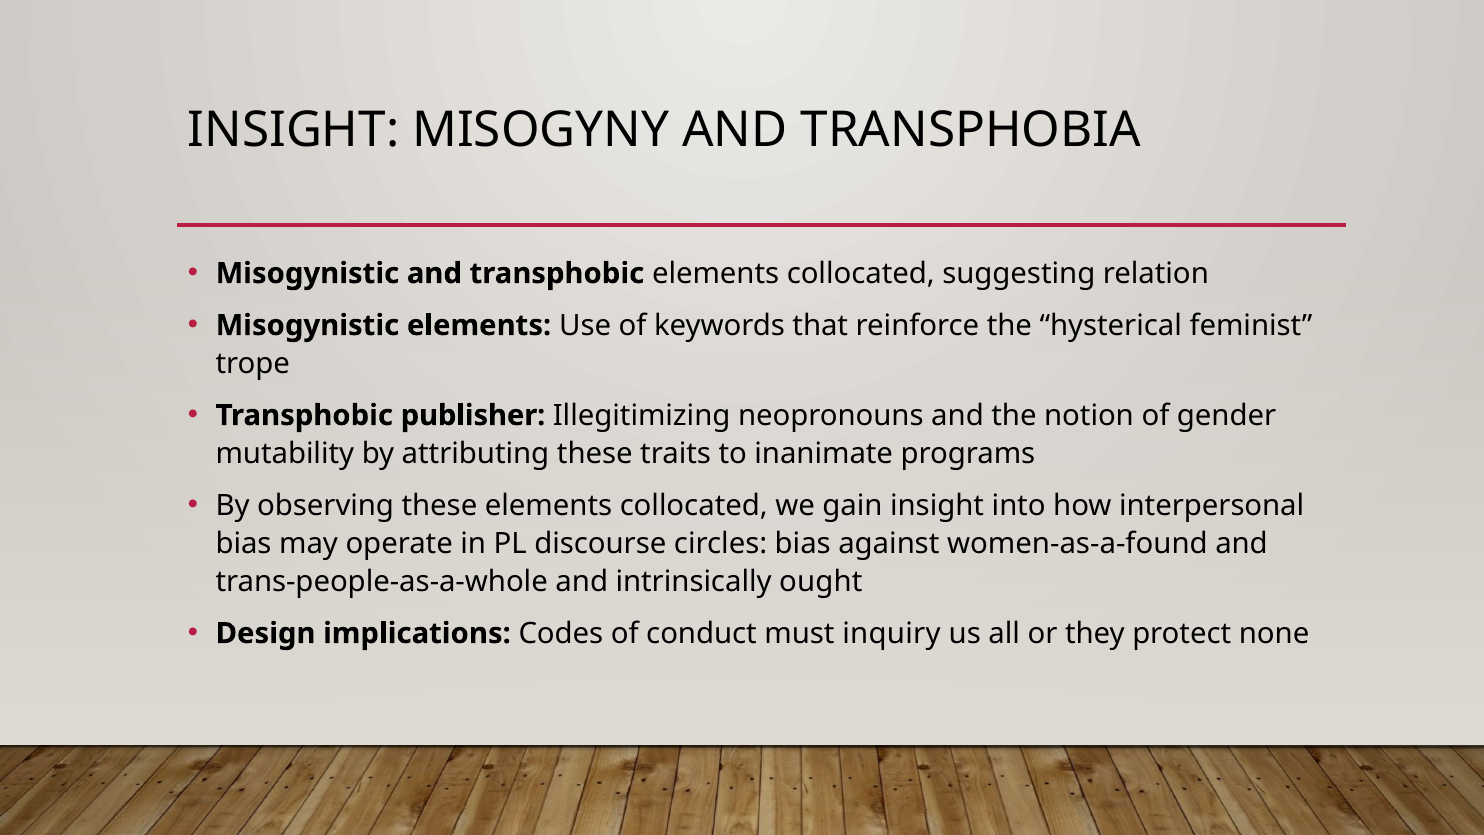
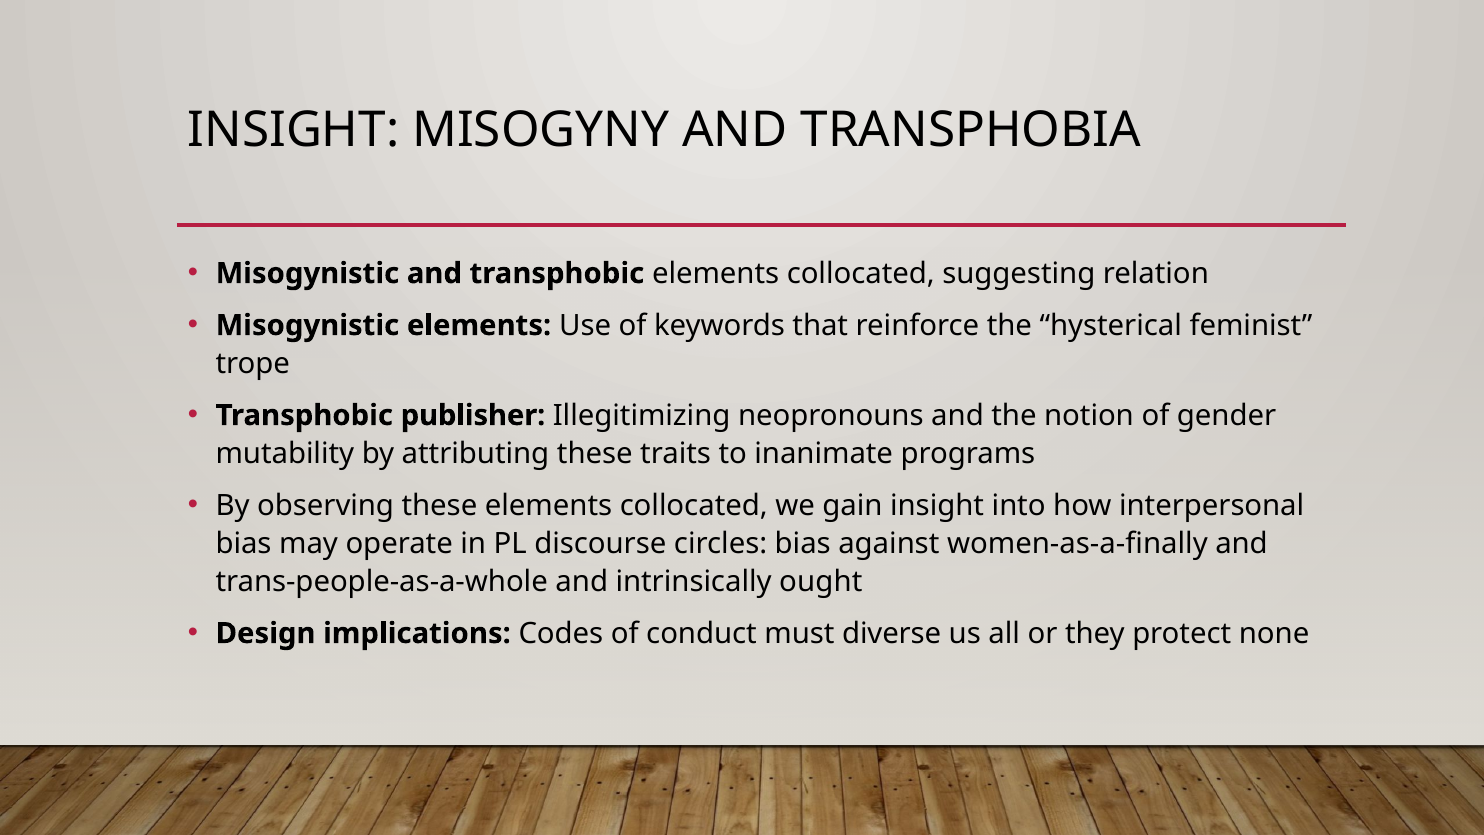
women-as-a-found: women-as-a-found -> women-as-a-finally
inquiry: inquiry -> diverse
